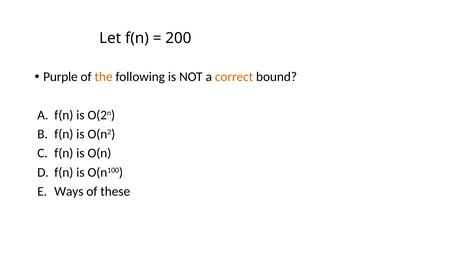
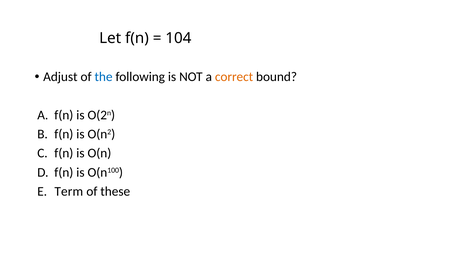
200: 200 -> 104
Purple: Purple -> Adjust
the colour: orange -> blue
Ways: Ways -> Term
